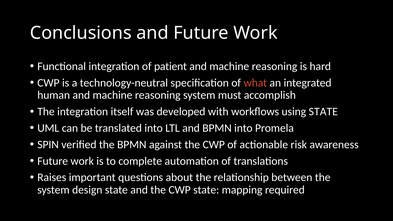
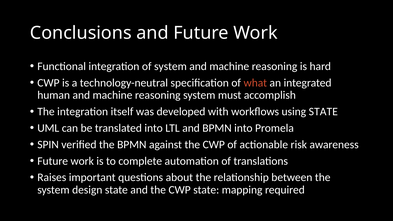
of patient: patient -> system
